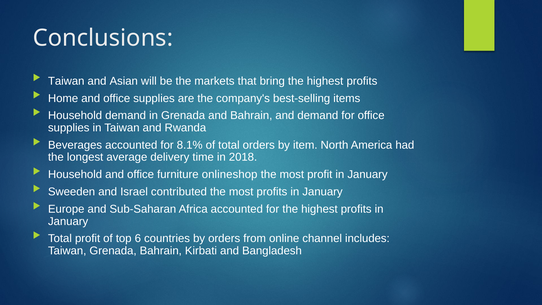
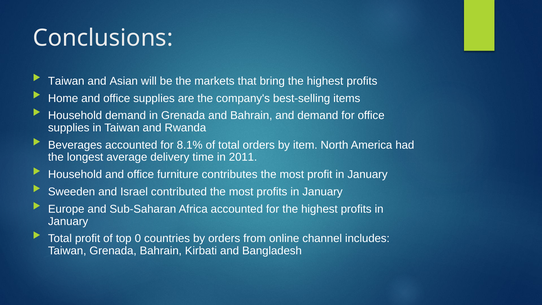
2018: 2018 -> 2011
onlineshop: onlineshop -> contributes
6: 6 -> 0
